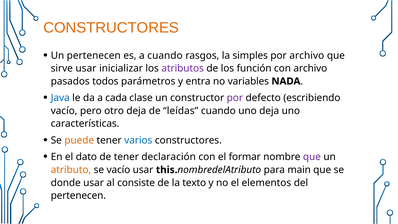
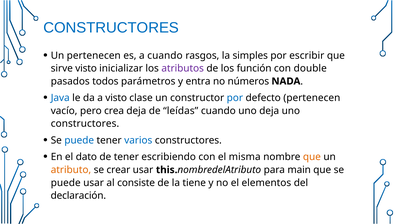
CONSTRUCTORES at (111, 28) colour: orange -> blue
por archivo: archivo -> escribir
sirve usar: usar -> visto
con archivo: archivo -> double
variables: variables -> números
a cada: cada -> visto
por at (235, 98) colour: purple -> blue
defecto escribiendo: escribiendo -> pertenecen
otro: otro -> crea
características at (85, 124): características -> constructores
puede at (79, 140) colour: orange -> blue
declaración: declaración -> escribiendo
formar: formar -> misma
que at (312, 157) colour: purple -> orange
se vacío: vacío -> crear
donde at (66, 183): donde -> puede
texto: texto -> tiene
pertenecen at (78, 196): pertenecen -> declaración
